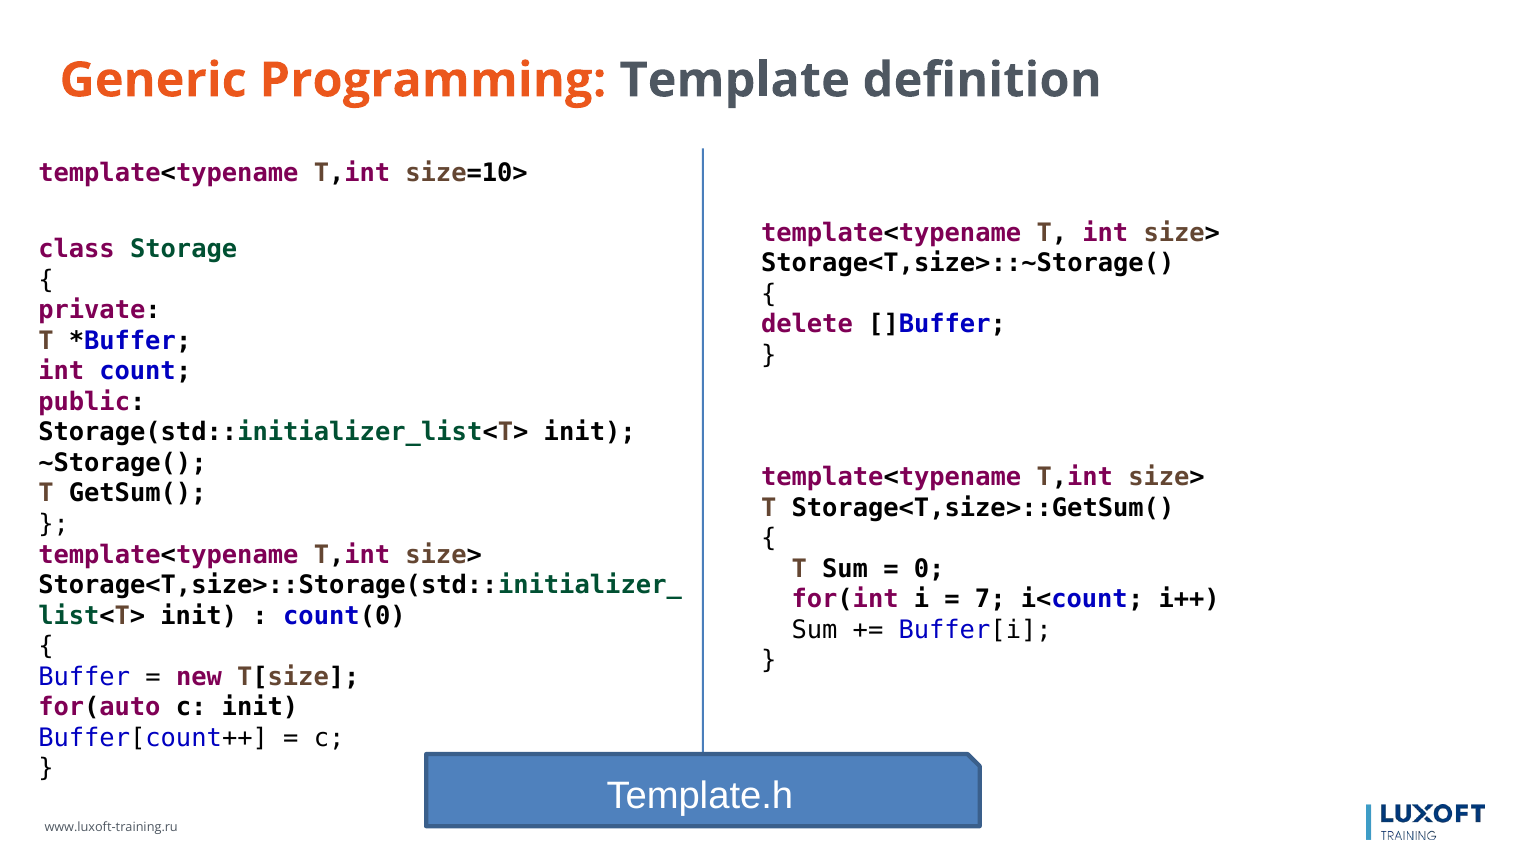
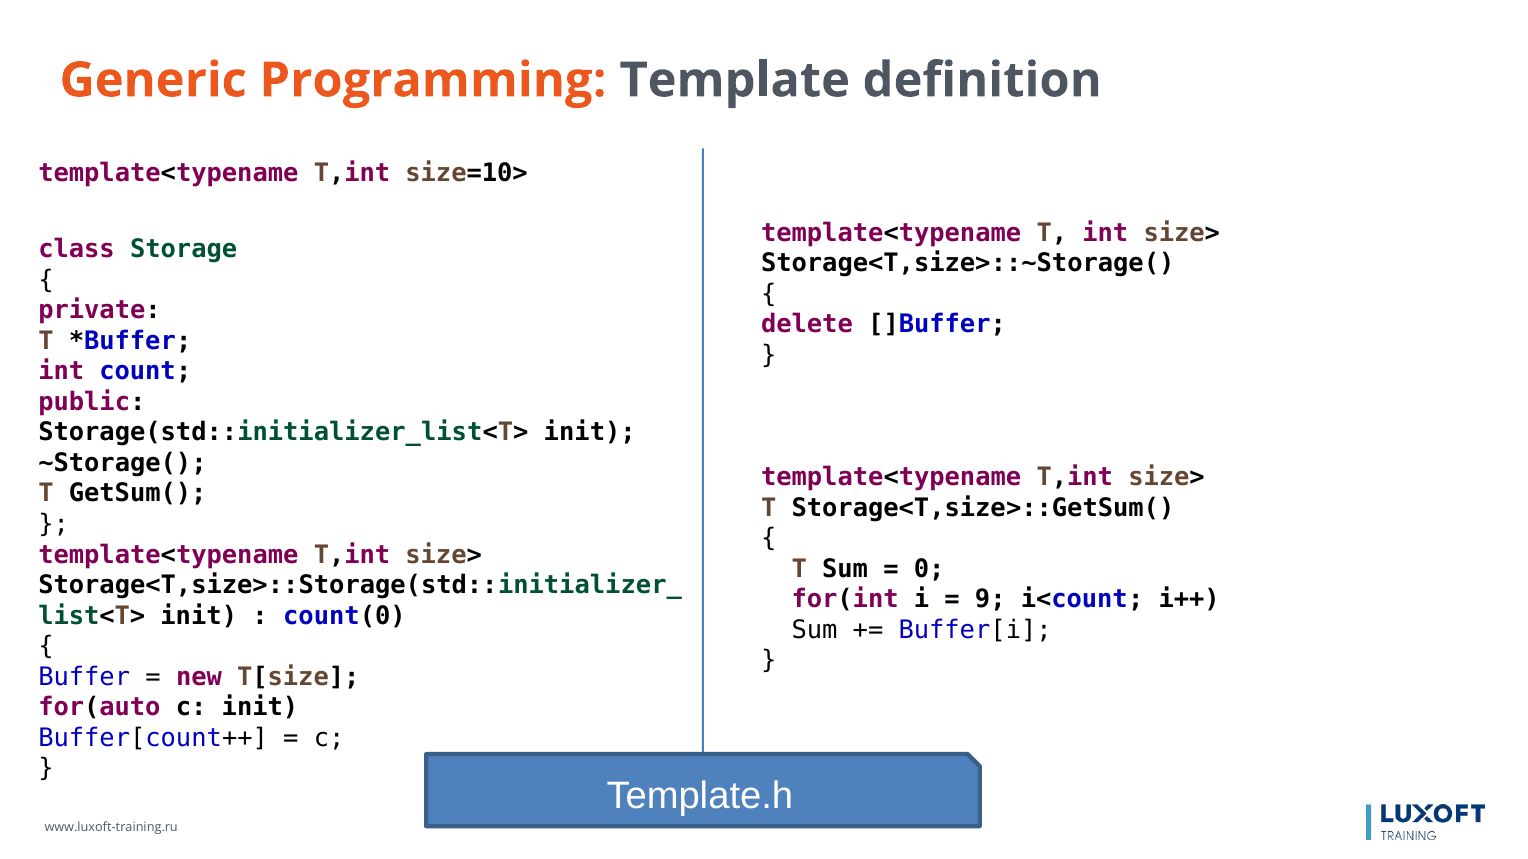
7: 7 -> 9
